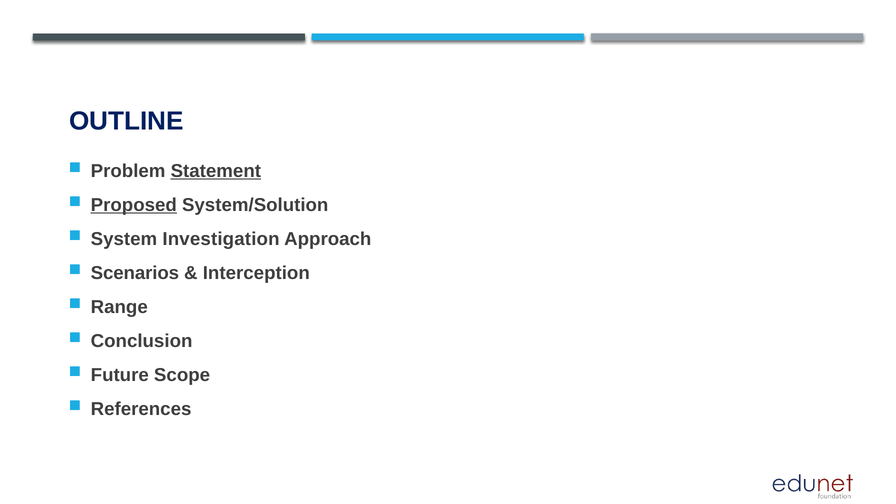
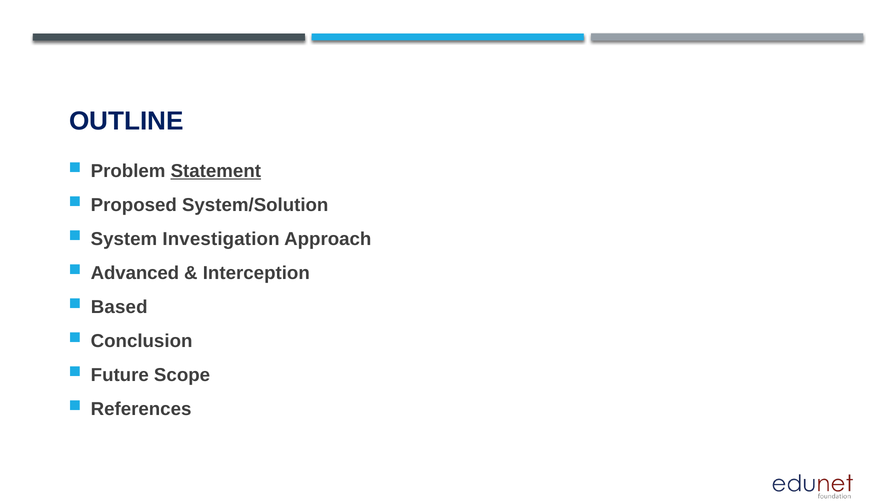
Proposed underline: present -> none
Scenarios: Scenarios -> Advanced
Range: Range -> Based
